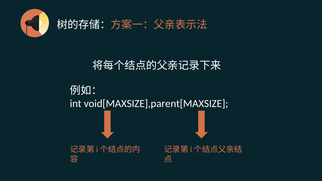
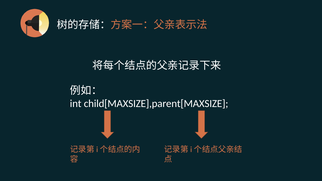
void[MAXSIZE],parent[MAXSIZE: void[MAXSIZE],parent[MAXSIZE -> child[MAXSIZE],parent[MAXSIZE
